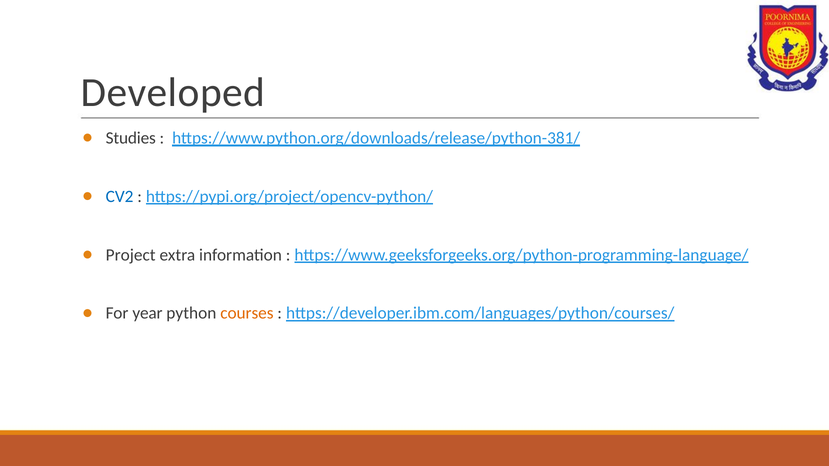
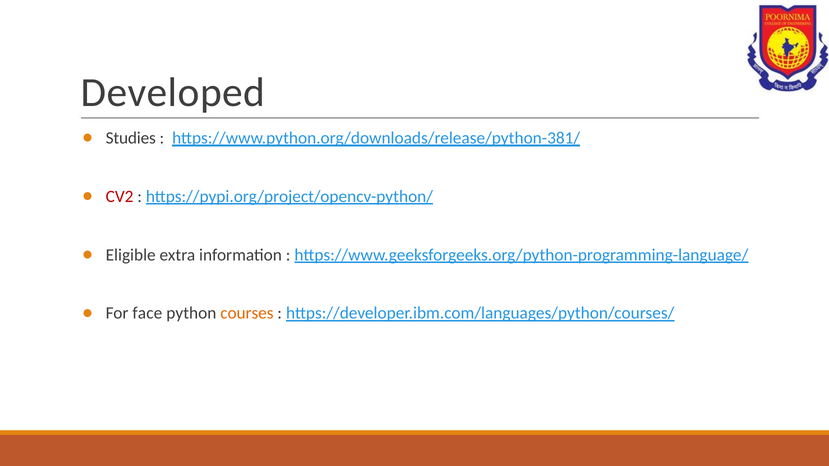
CV2 colour: blue -> red
Project: Project -> Eligible
year: year -> face
